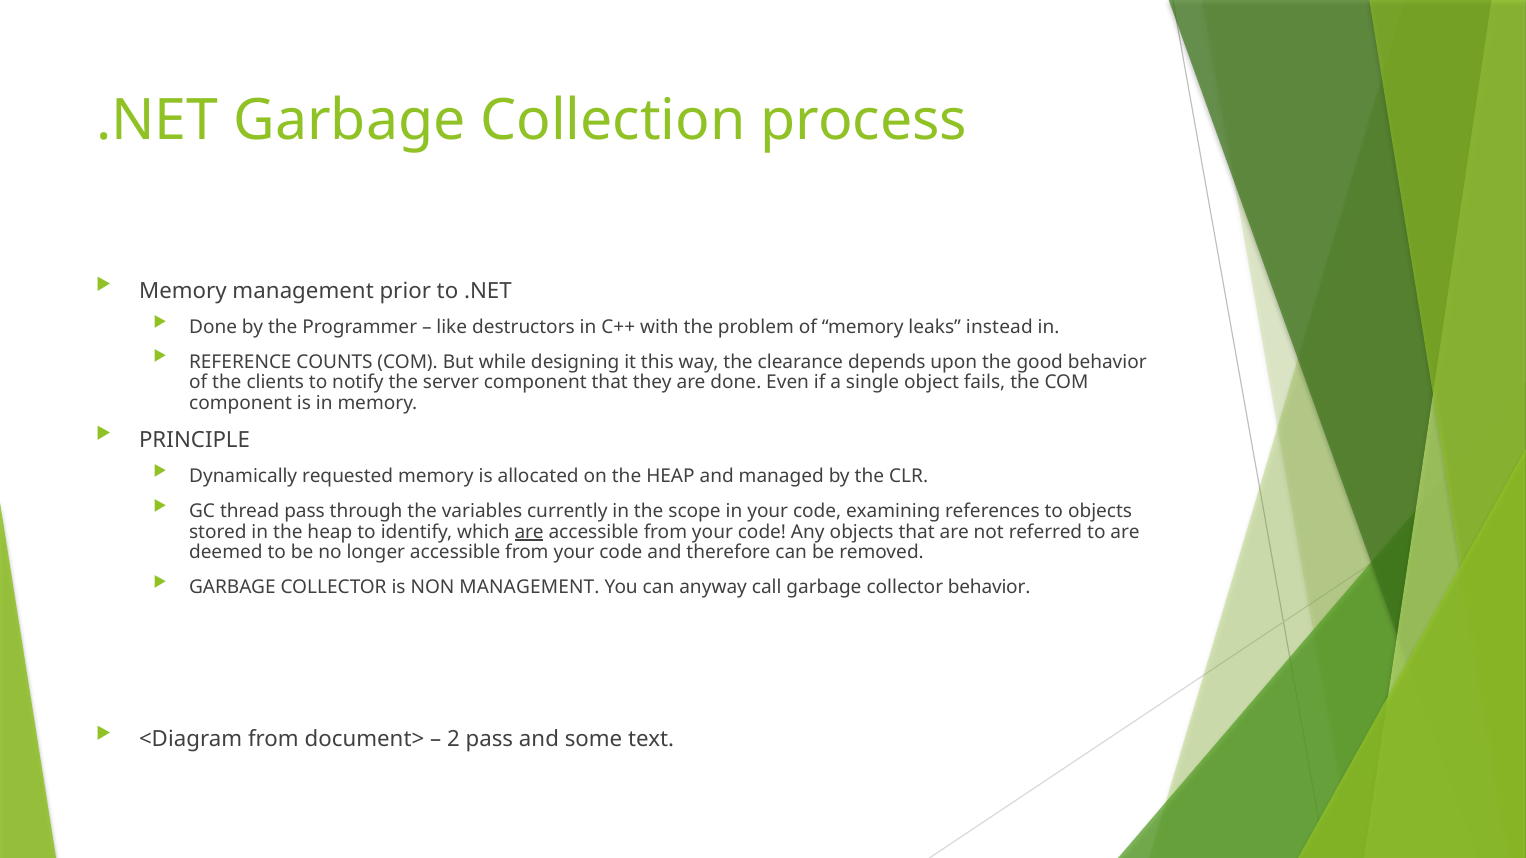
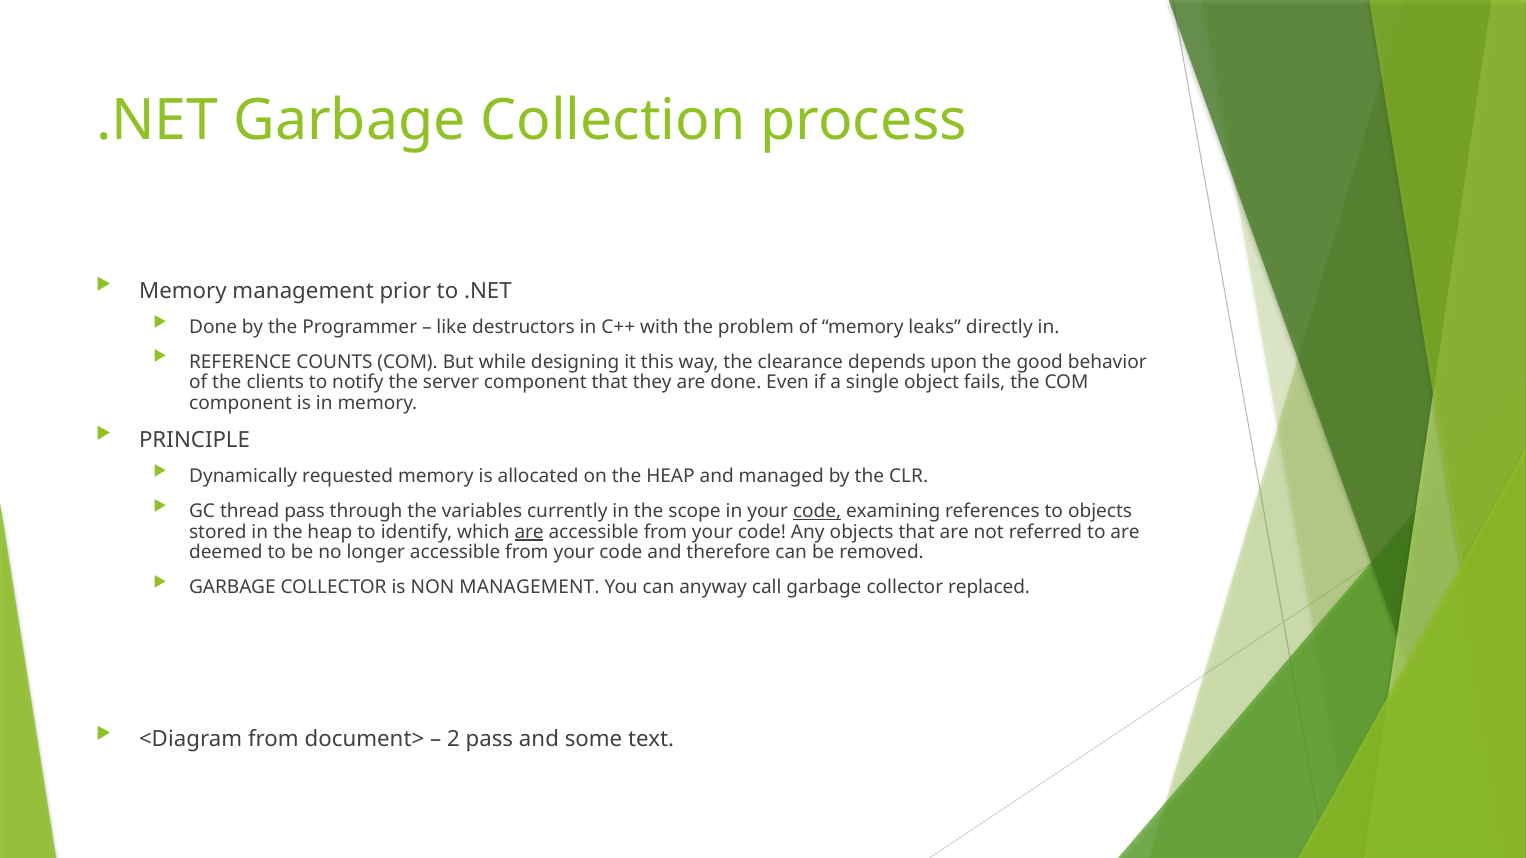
instead: instead -> directly
code at (817, 511) underline: none -> present
collector behavior: behavior -> replaced
